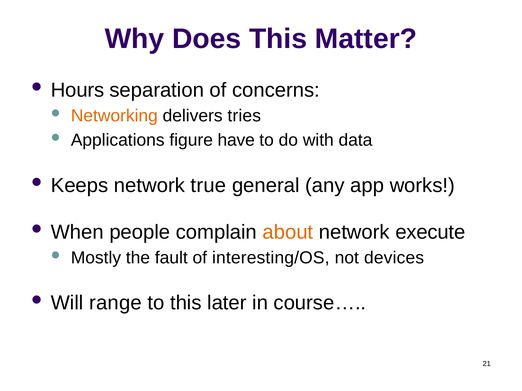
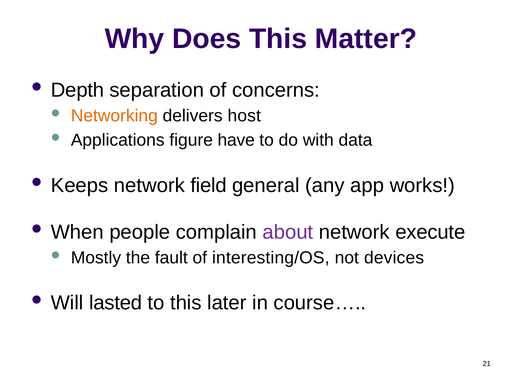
Hours: Hours -> Depth
tries: tries -> host
true: true -> field
about colour: orange -> purple
range: range -> lasted
